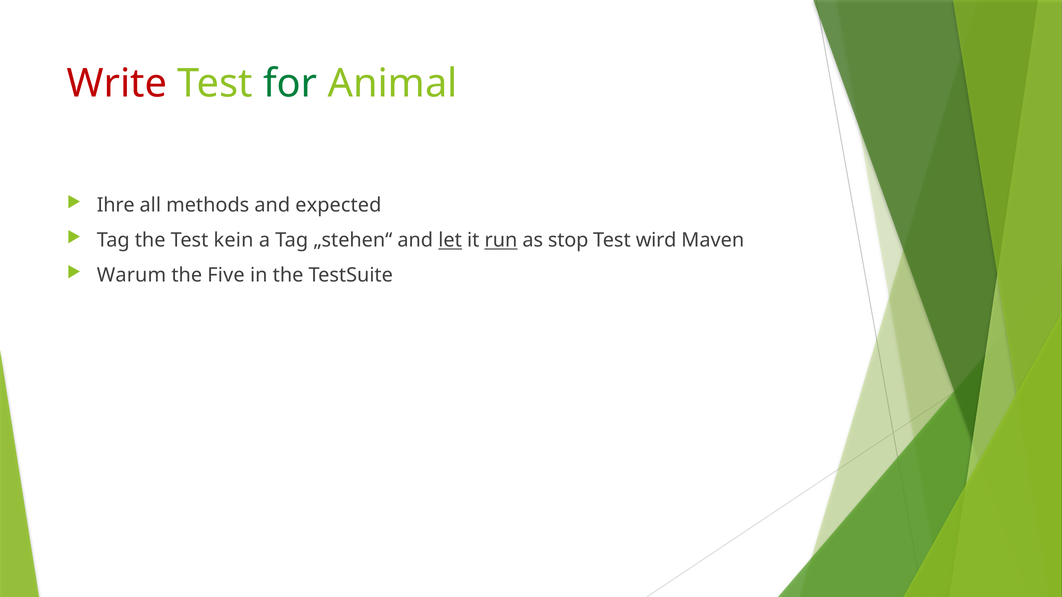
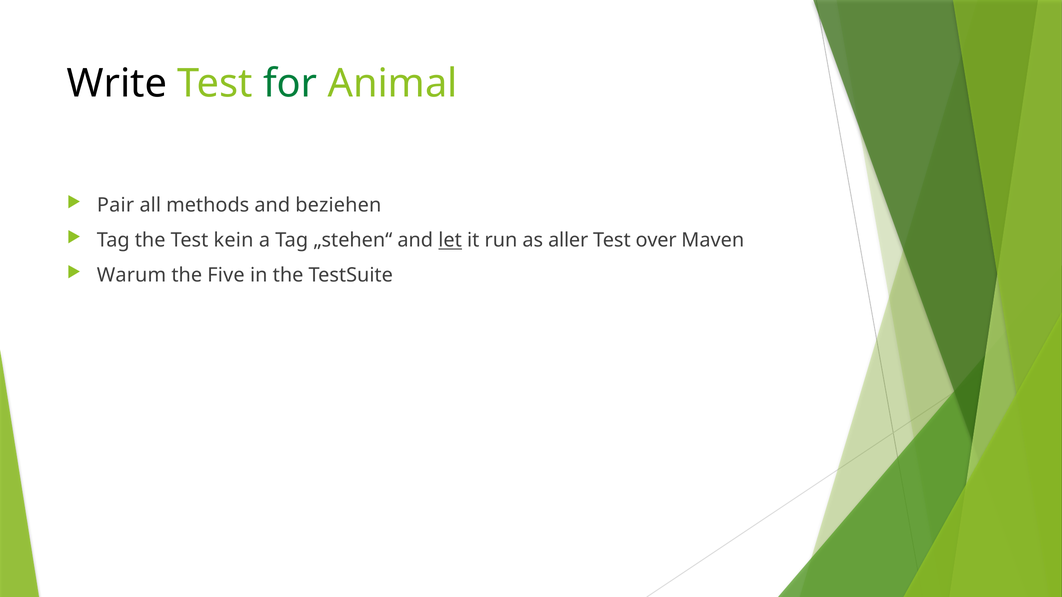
Write colour: red -> black
Ihre: Ihre -> Pair
expected: expected -> beziehen
run underline: present -> none
stop: stop -> aller
wird: wird -> over
